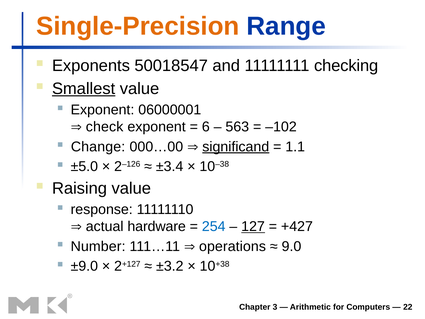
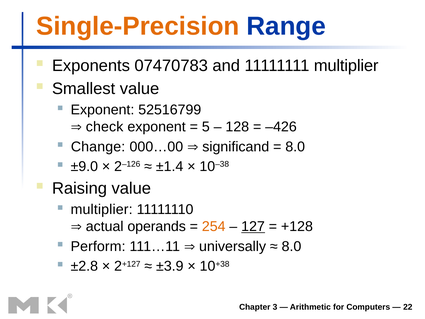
50018547: 50018547 -> 07470783
11111111 checking: checking -> multiplier
Smallest underline: present -> none
06000001: 06000001 -> 52516799
6: 6 -> 5
563: 563 -> 128
–102: –102 -> –426
significand underline: present -> none
1.1 at (295, 147): 1.1 -> 8.0
±5.0: ±5.0 -> ±9.0
±3.4: ±3.4 -> ±1.4
response at (102, 209): response -> multiplier
hardware: hardware -> operands
254 colour: blue -> orange
+427: +427 -> +128
Number: Number -> Perform
operations: operations -> universally
9.0 at (292, 246): 9.0 -> 8.0
±9.0: ±9.0 -> ±2.8
±3.2: ±3.2 -> ±3.9
